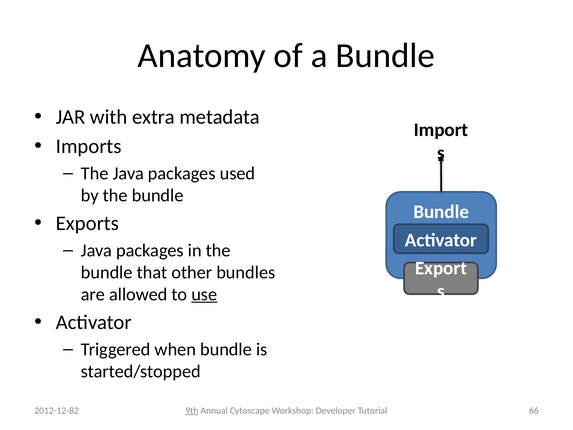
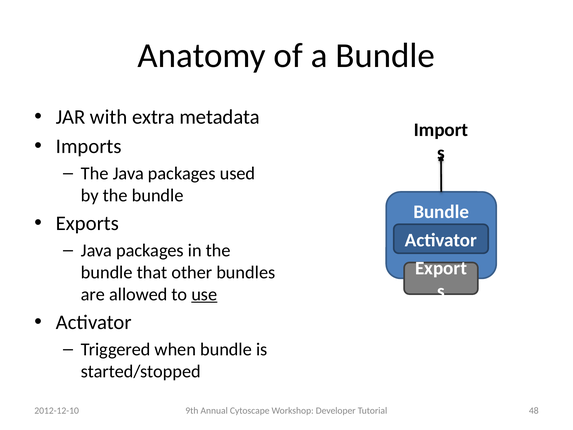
9th underline: present -> none
66: 66 -> 48
2012-12-82: 2012-12-82 -> 2012-12-10
